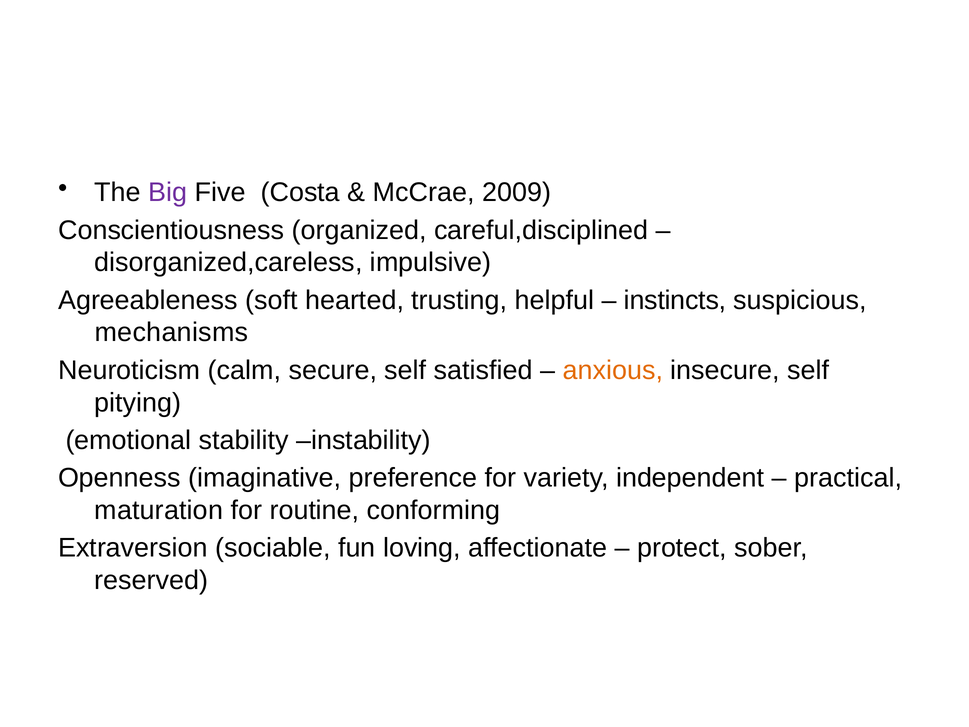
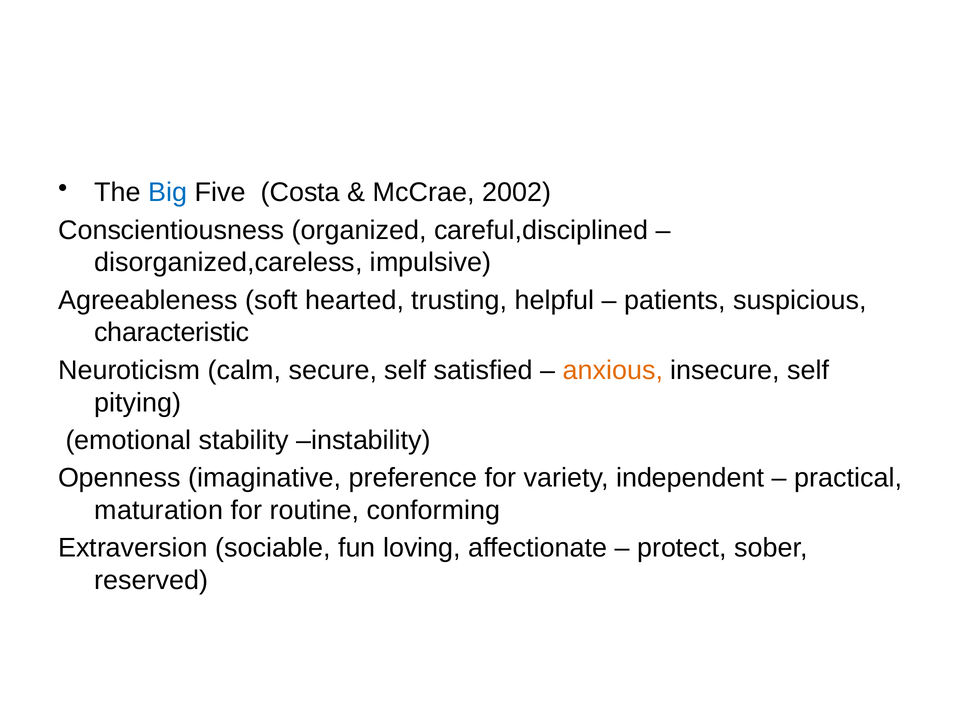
Big colour: purple -> blue
2009: 2009 -> 2002
instincts: instincts -> patients
mechanisms: mechanisms -> characteristic
